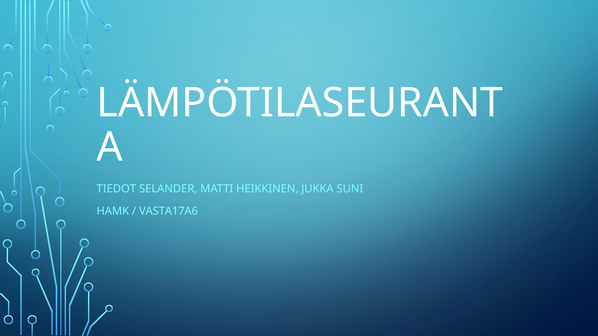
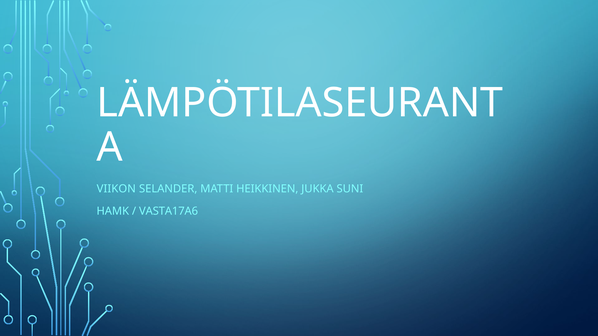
TIEDOT: TIEDOT -> VIIKON
